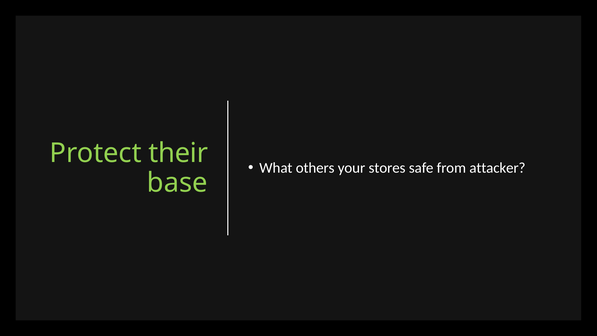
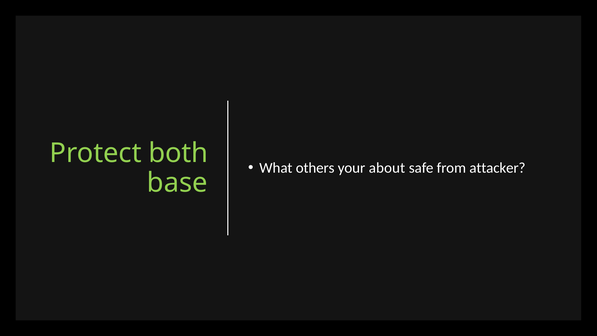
their: their -> both
stores: stores -> about
